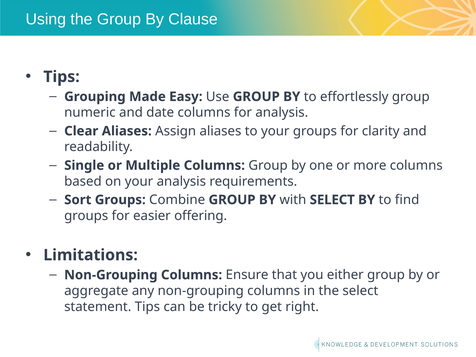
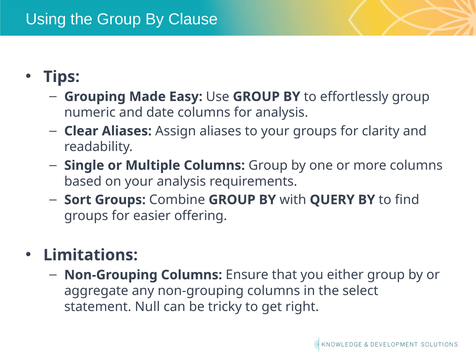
with SELECT: SELECT -> QUERY
statement Tips: Tips -> Null
